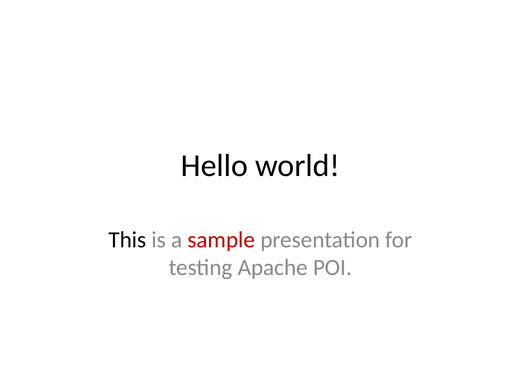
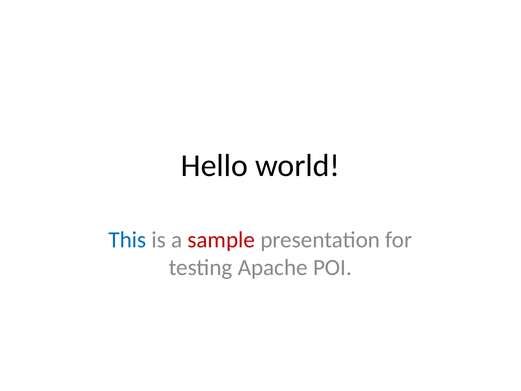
This colour: black -> blue
